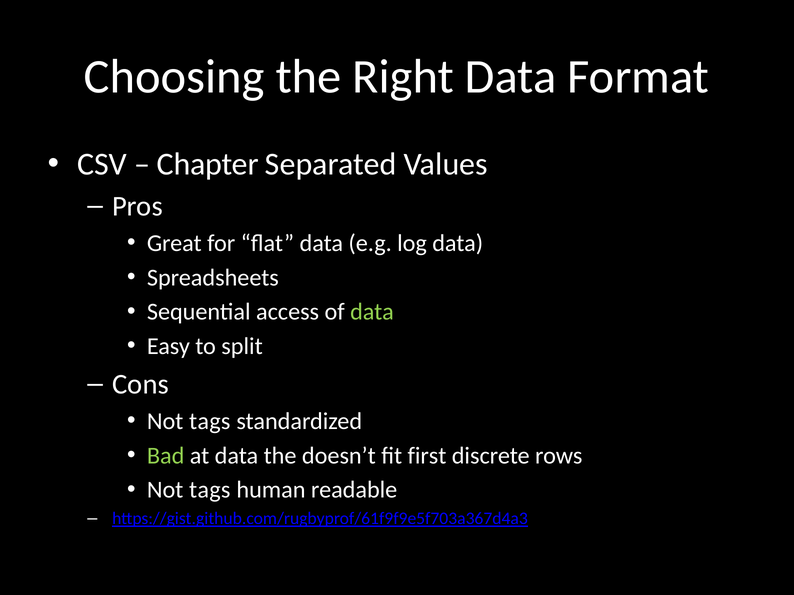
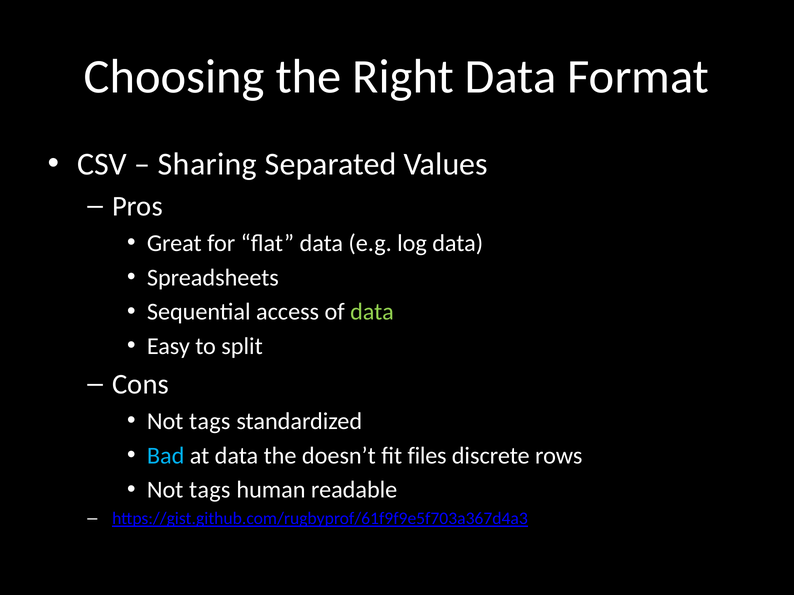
Chapter: Chapter -> Sharing
Bad colour: light green -> light blue
first: first -> files
